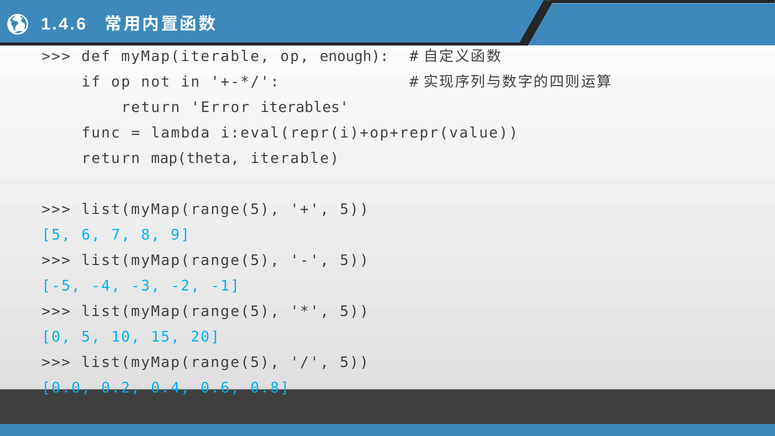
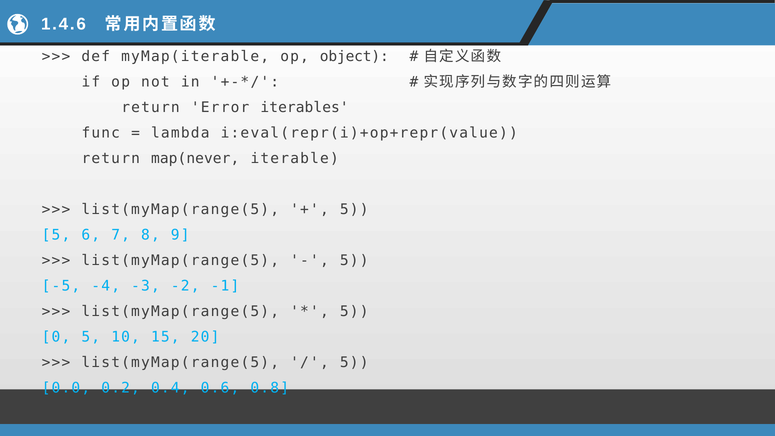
enough: enough -> object
map(theta: map(theta -> map(never
